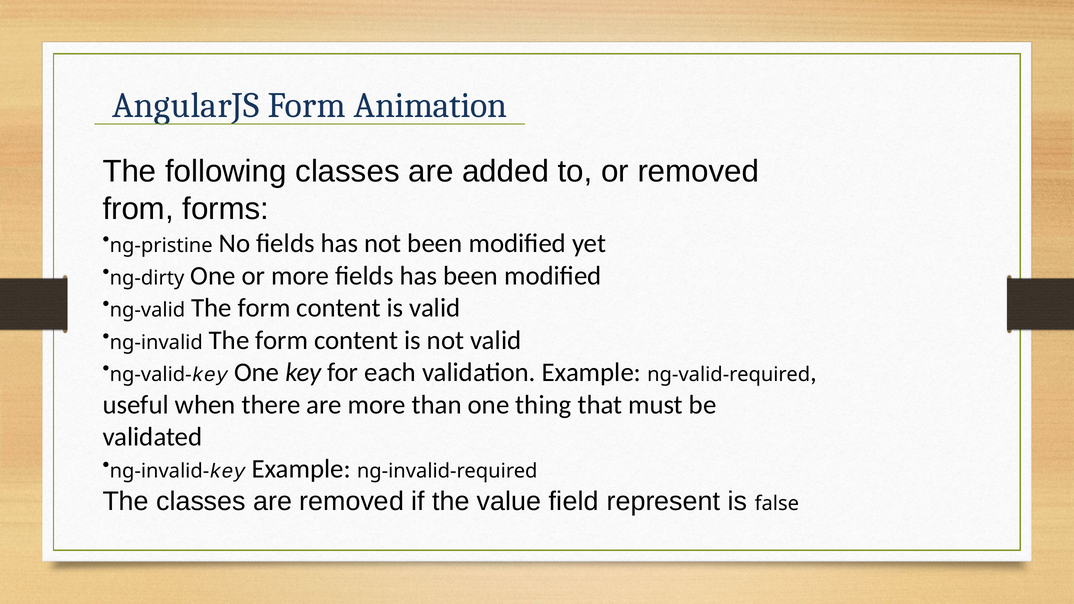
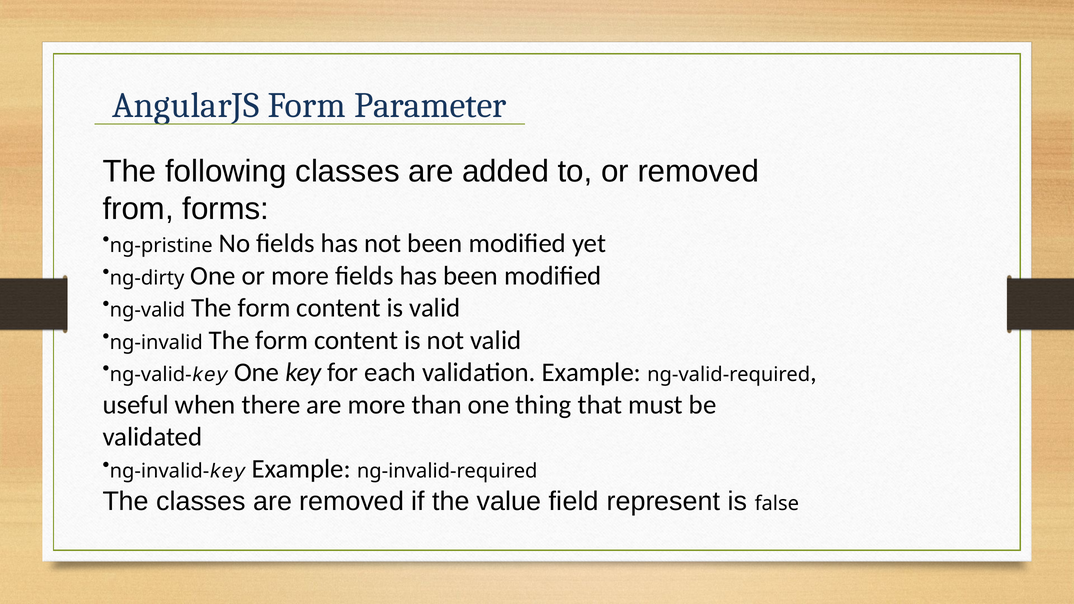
Animation: Animation -> Parameter
